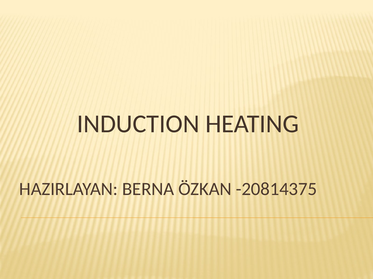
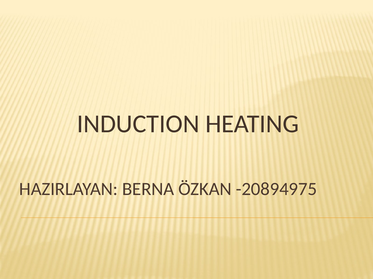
-20814375: -20814375 -> -20894975
